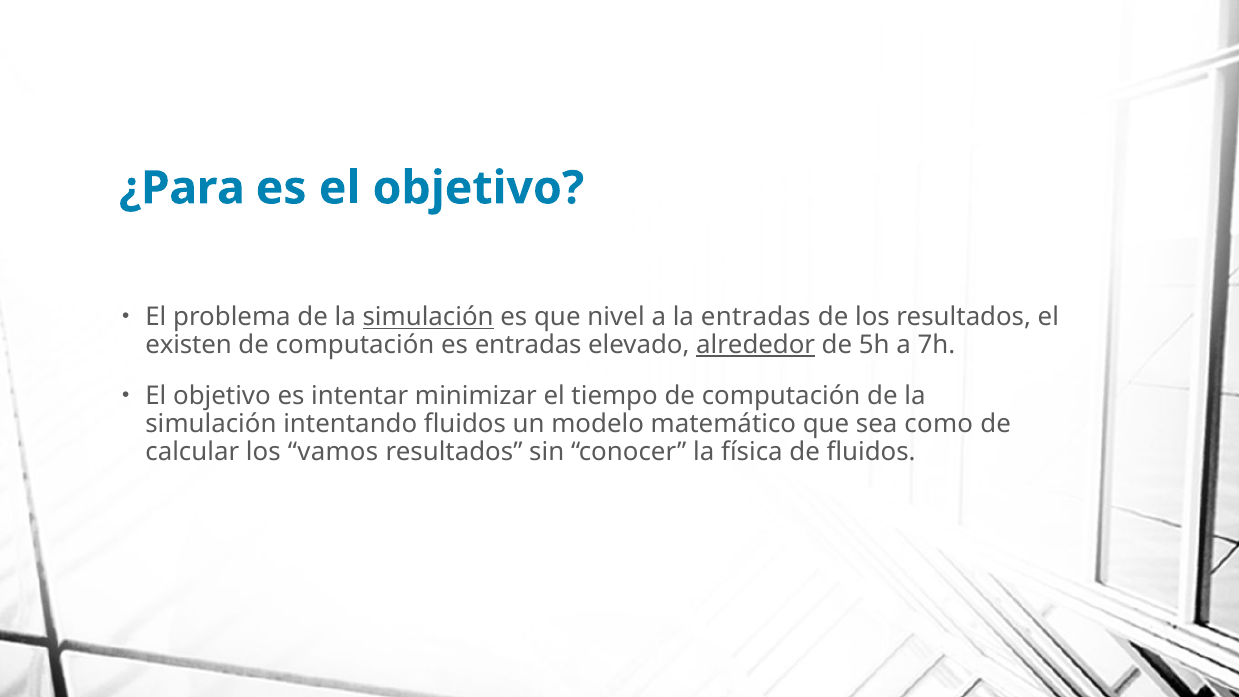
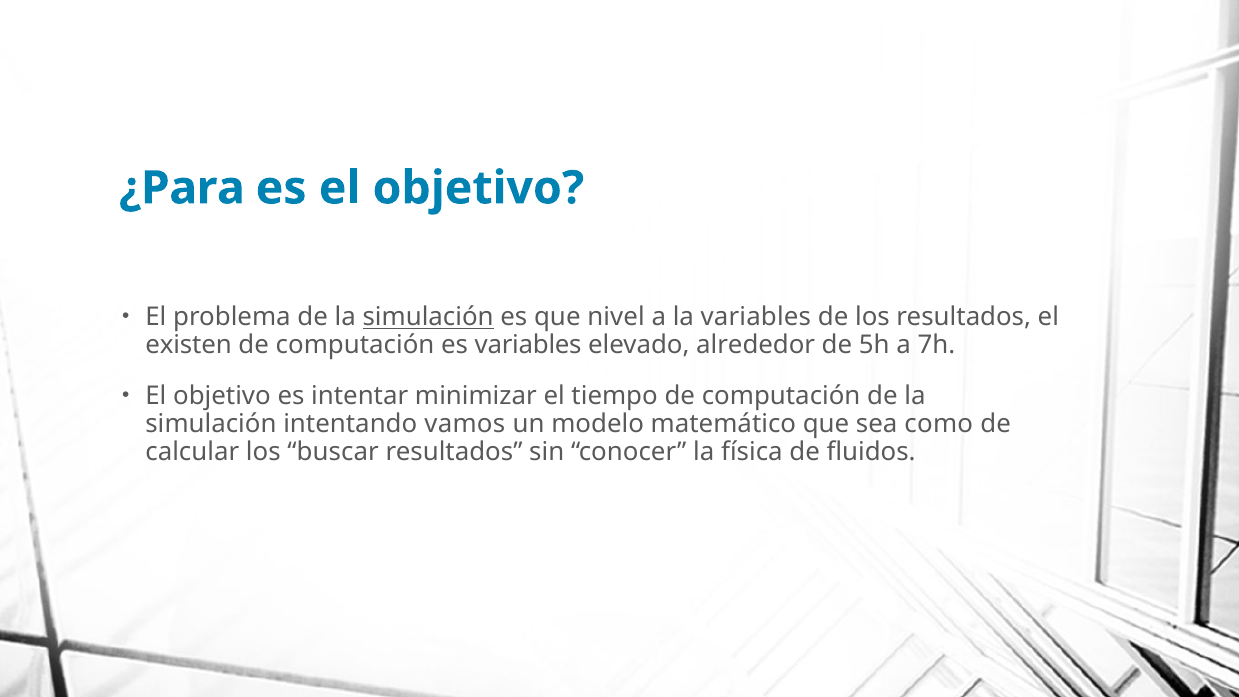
la entradas: entradas -> variables
es entradas: entradas -> variables
alrededor underline: present -> none
intentando fluidos: fluidos -> vamos
vamos: vamos -> buscar
